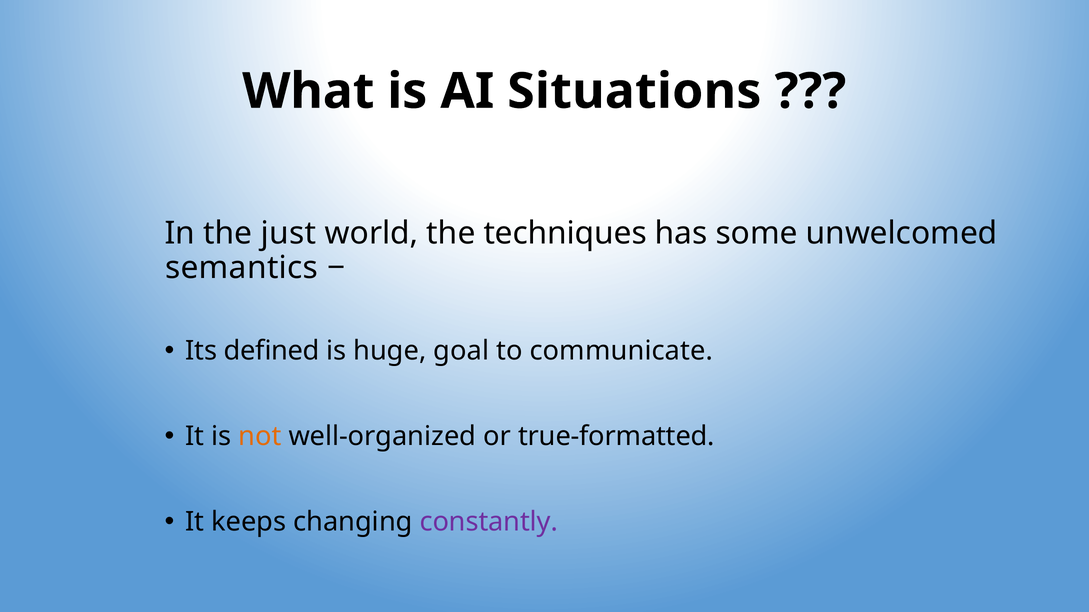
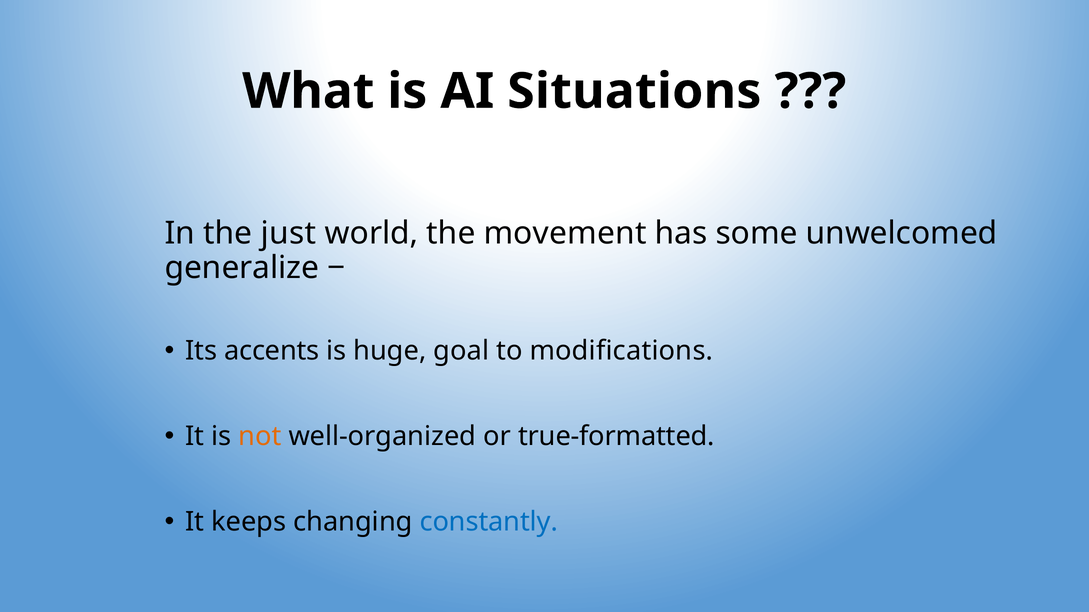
techniques: techniques -> movement
semantics: semantics -> generalize
defined: defined -> accents
communicate: communicate -> modifications
constantly colour: purple -> blue
